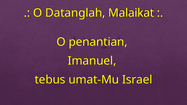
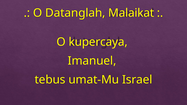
penantian: penantian -> kupercaya
